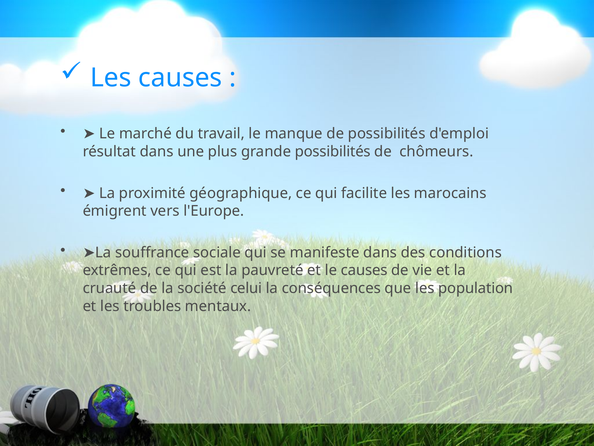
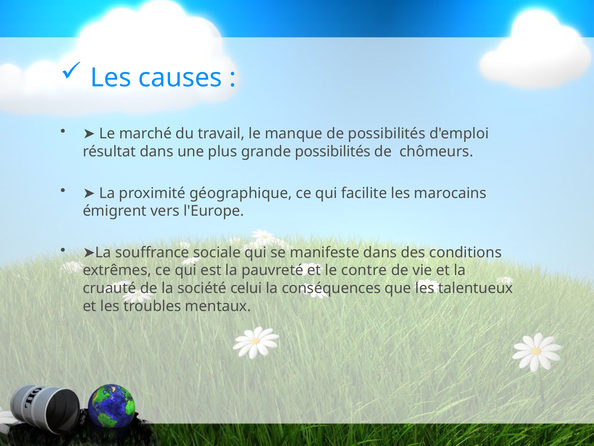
le causes: causes -> contre
population: population -> talentueux
